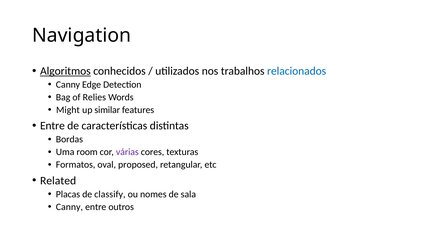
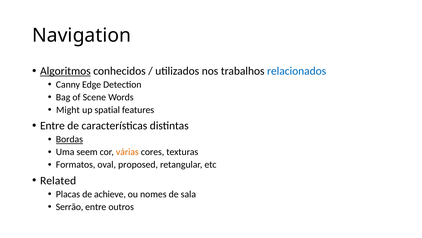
Relies: Relies -> Scene
similar: similar -> spatial
Bordas underline: none -> present
room: room -> seem
várias colour: purple -> orange
classify: classify -> achieve
Canny at (69, 206): Canny -> Serrão
